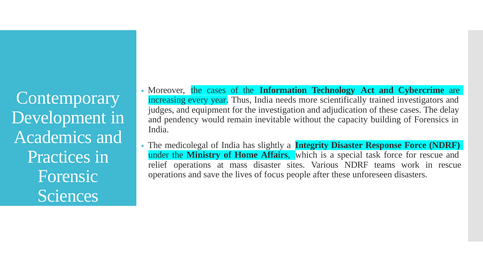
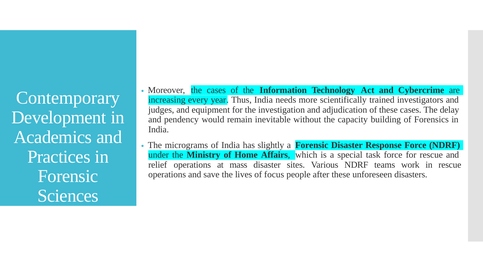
medicolegal: medicolegal -> micrograms
a Integrity: Integrity -> Forensic
